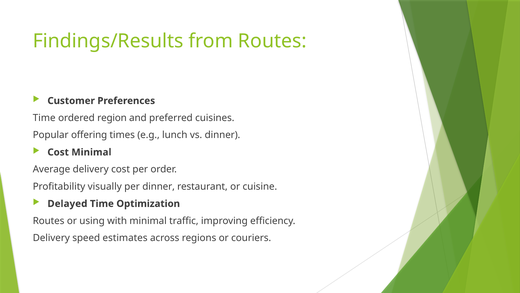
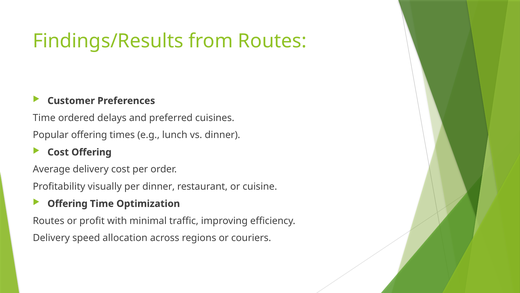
region: region -> delays
Cost Minimal: Minimal -> Offering
Delayed at (67, 203): Delayed -> Offering
using: using -> profit
estimates: estimates -> allocation
